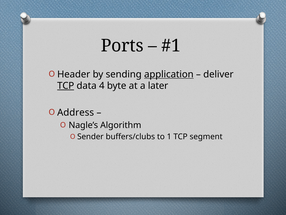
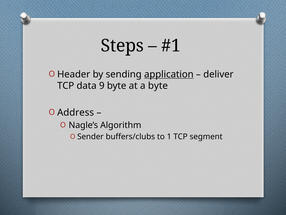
Ports: Ports -> Steps
TCP at (66, 86) underline: present -> none
4: 4 -> 9
a later: later -> byte
